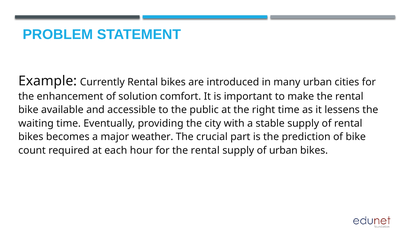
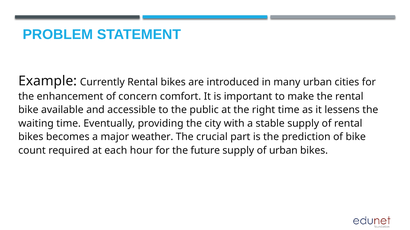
solution: solution -> concern
for the rental: rental -> future
